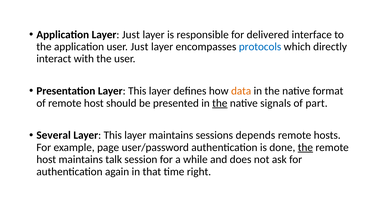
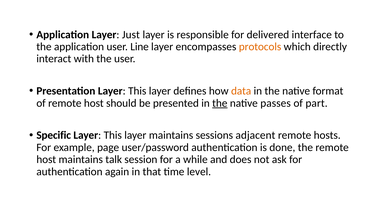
user Just: Just -> Line
protocols colour: blue -> orange
signals: signals -> passes
Several: Several -> Specific
depends: depends -> adjacent
the at (305, 147) underline: present -> none
right: right -> level
